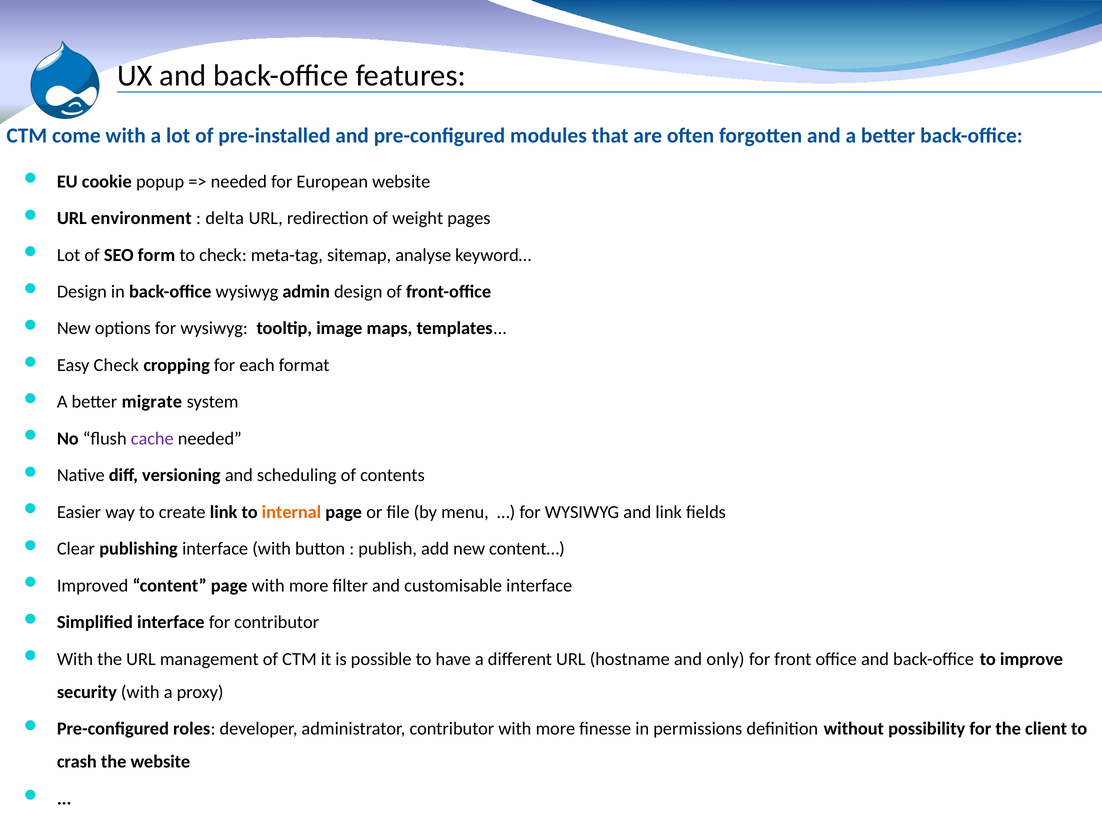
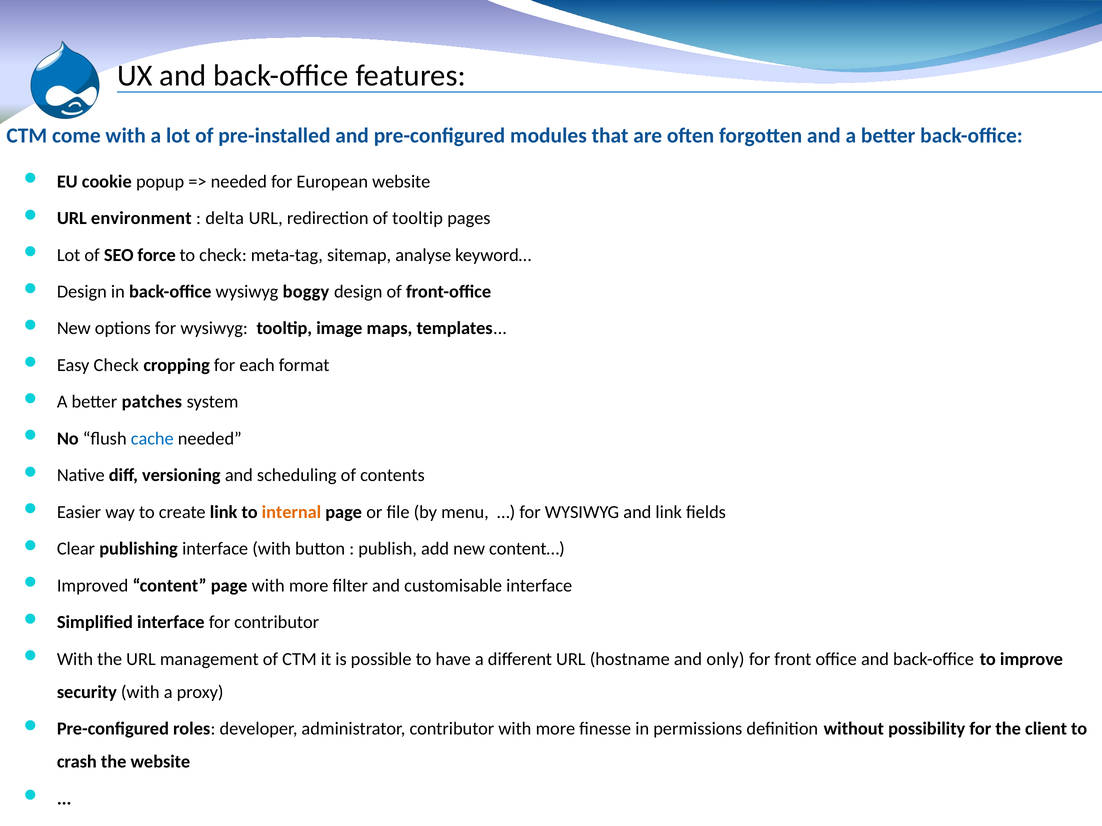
of weight: weight -> tooltip
form: form -> force
admin: admin -> boggy
migrate: migrate -> patches
cache colour: purple -> blue
